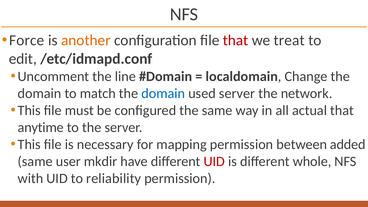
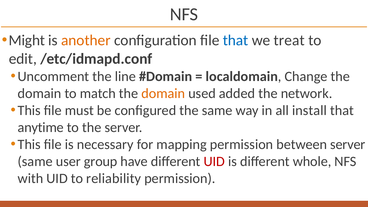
Force: Force -> Might
that at (236, 40) colour: red -> blue
domain at (163, 93) colour: blue -> orange
used server: server -> added
actual: actual -> install
between added: added -> server
mkdir: mkdir -> group
